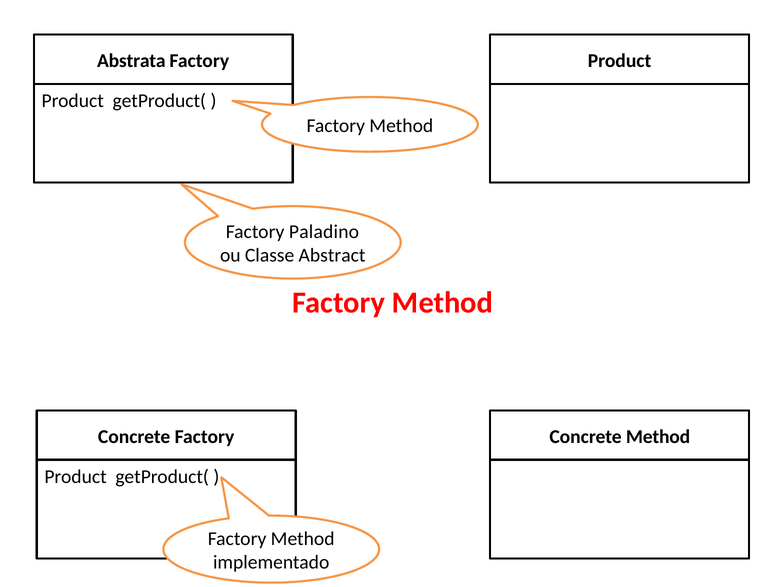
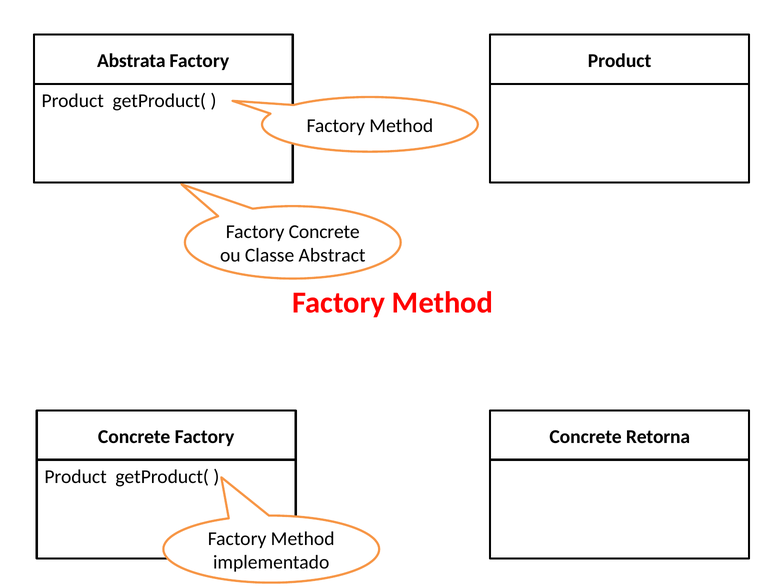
Factory Paladino: Paladino -> Concrete
Concrete Method: Method -> Retorna
